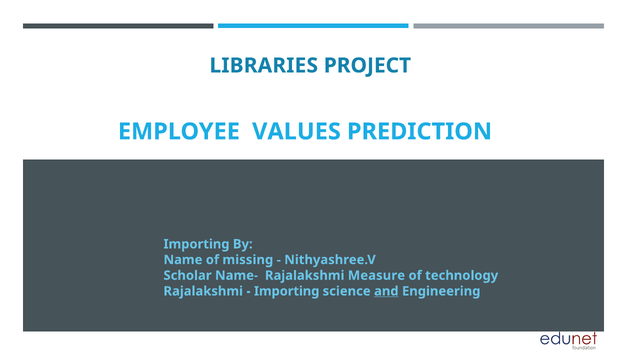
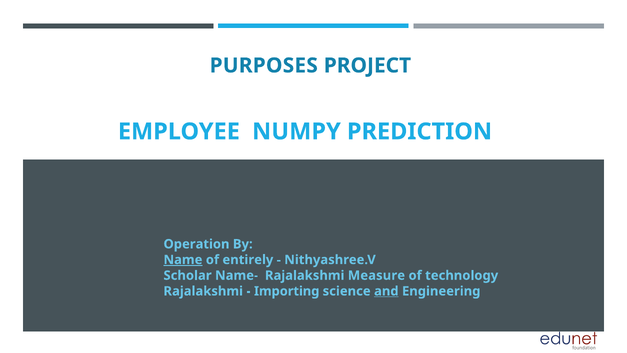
LIBRARIES: LIBRARIES -> PURPOSES
VALUES: VALUES -> NUMPY
Importing at (196, 244): Importing -> Operation
Name underline: none -> present
missing: missing -> entirely
